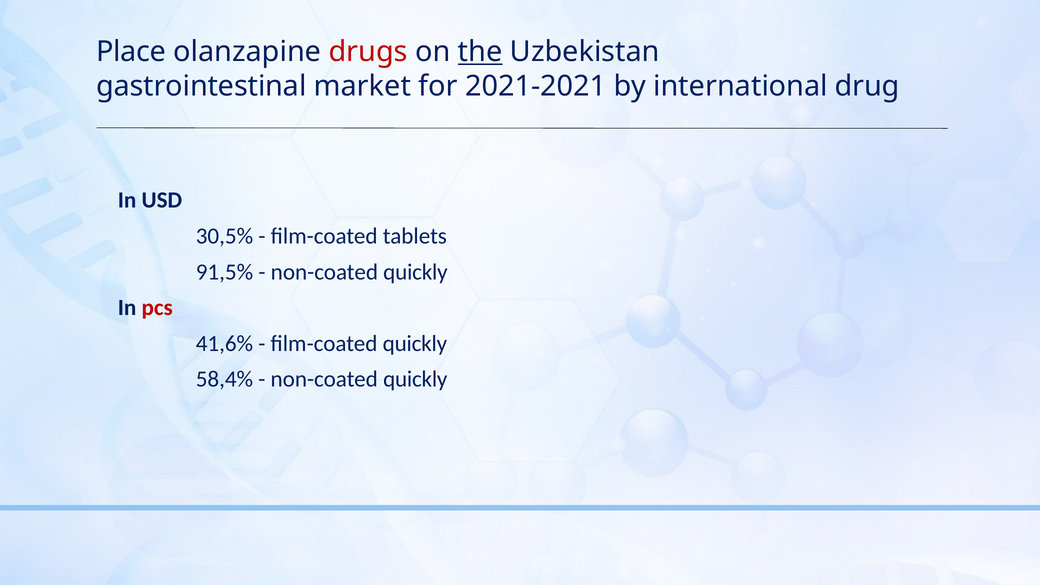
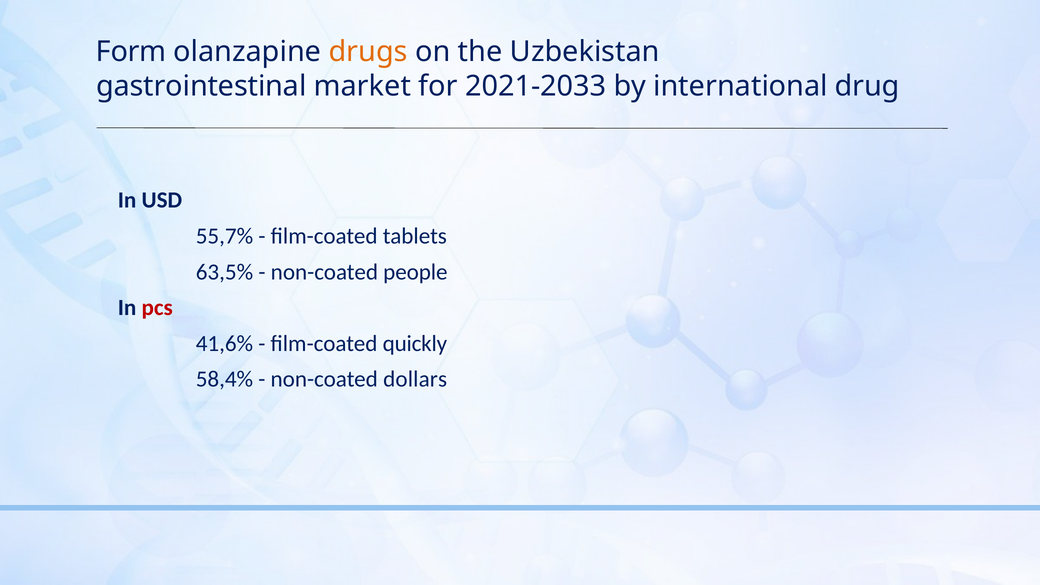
Place: Place -> Form
drugs colour: red -> orange
the underline: present -> none
2021-2021: 2021-2021 -> 2021-2033
30,5%: 30,5% -> 55,7%
91,5%: 91,5% -> 63,5%
quickly at (415, 272): quickly -> people
quickly at (415, 379): quickly -> dollars
